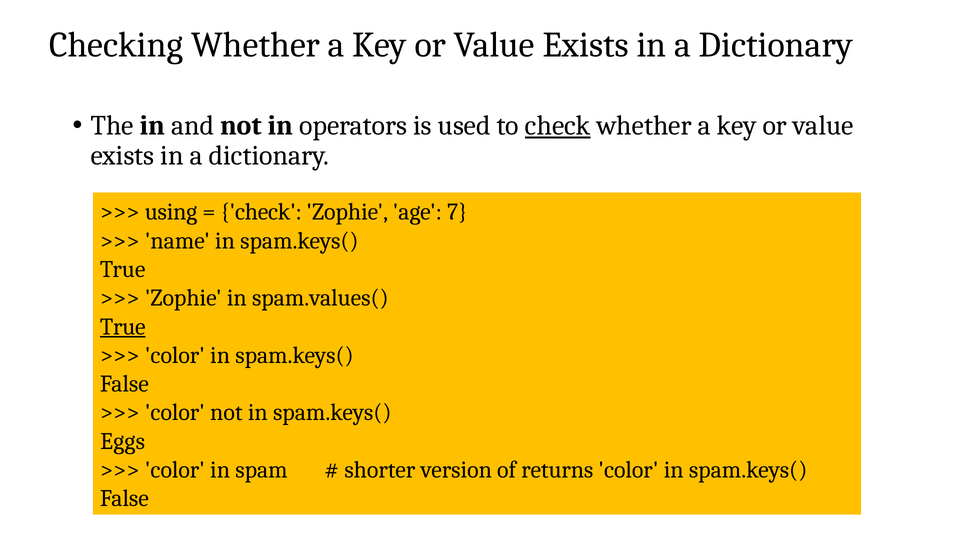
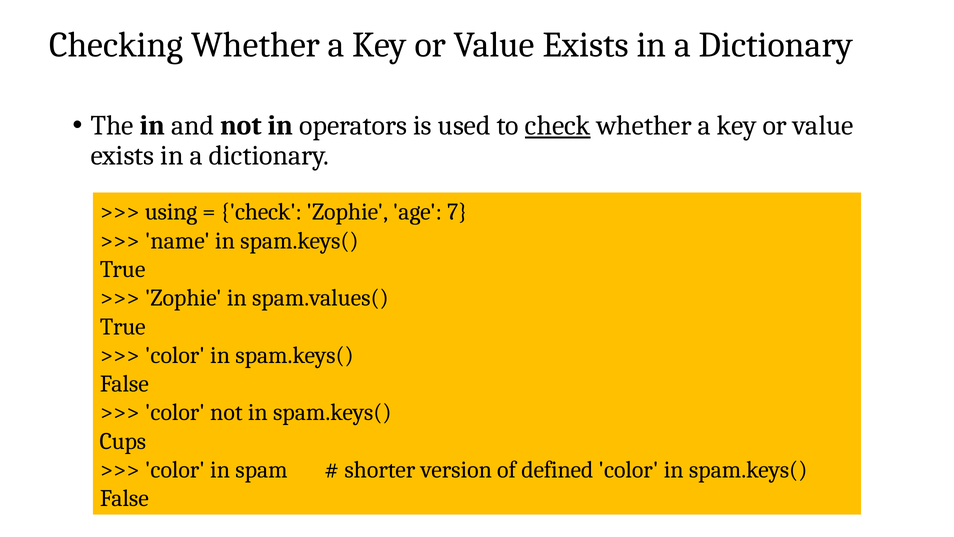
True at (123, 326) underline: present -> none
Eggs: Eggs -> Cups
returns: returns -> defined
